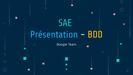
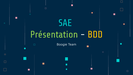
Présentation colour: light blue -> light green
